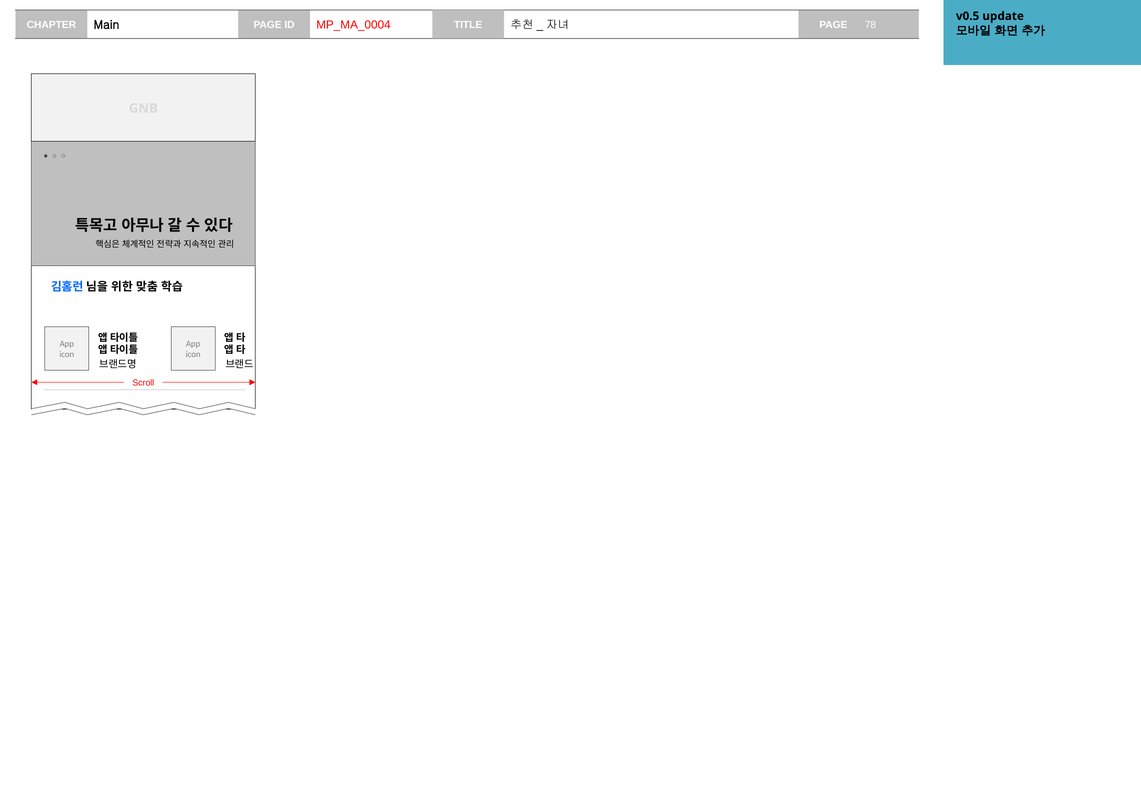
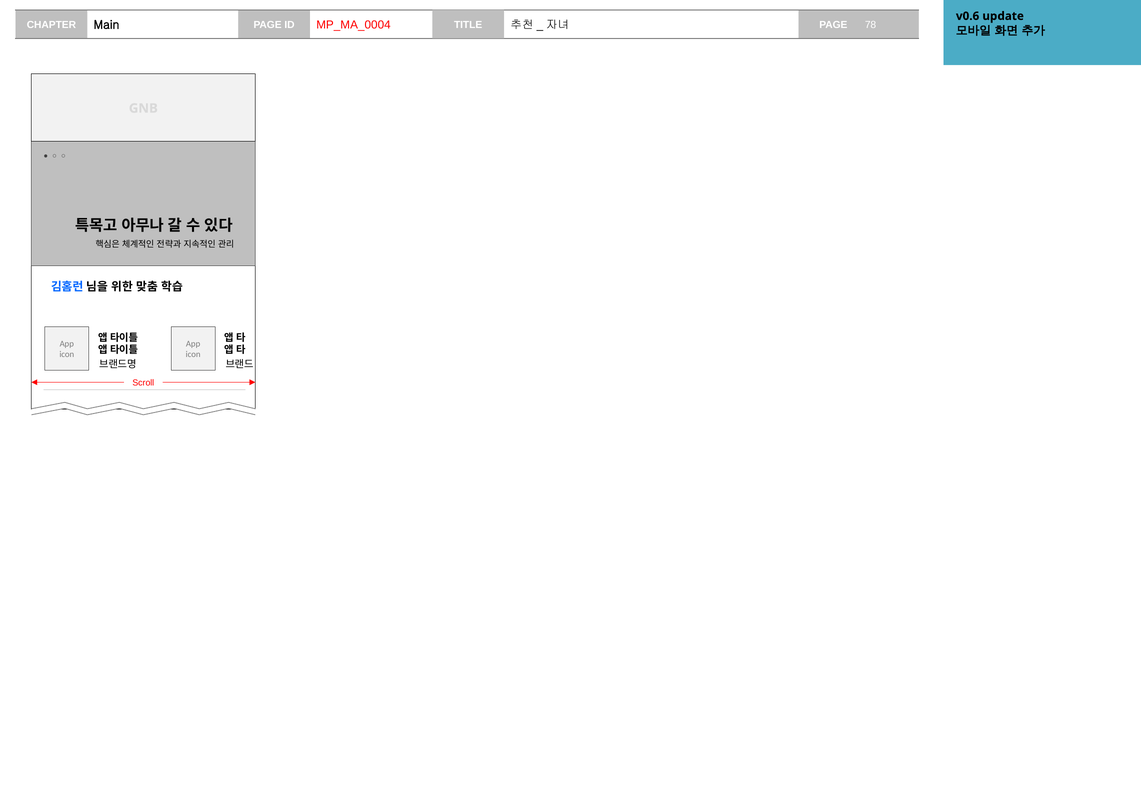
v0.5: v0.5 -> v0.6
